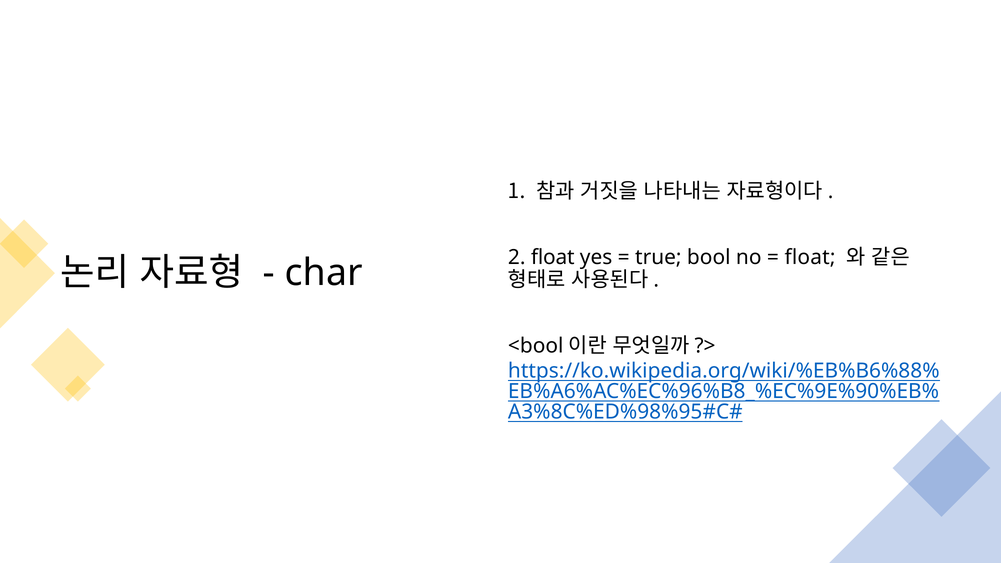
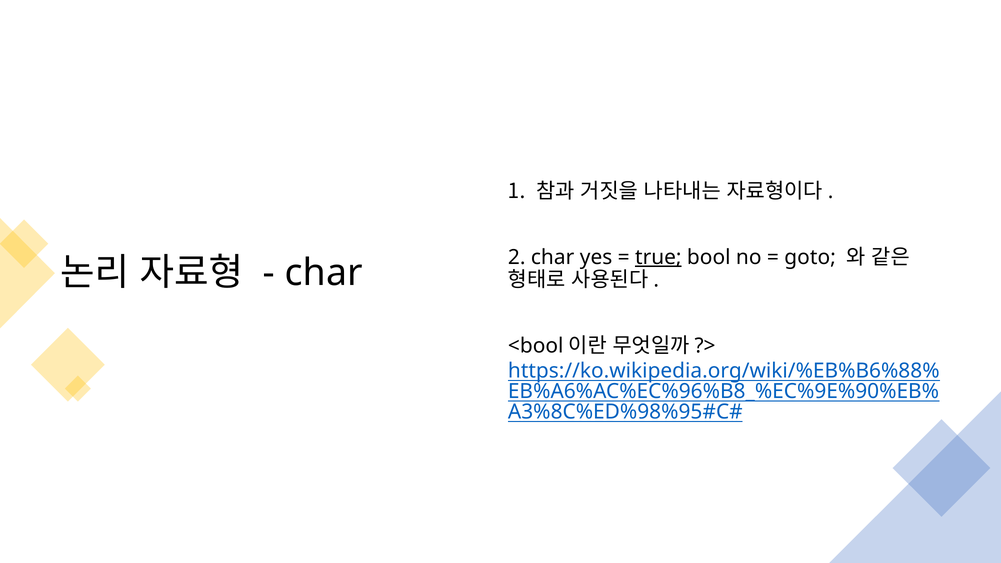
2 float: float -> char
true underline: none -> present
float at (810, 257): float -> goto
